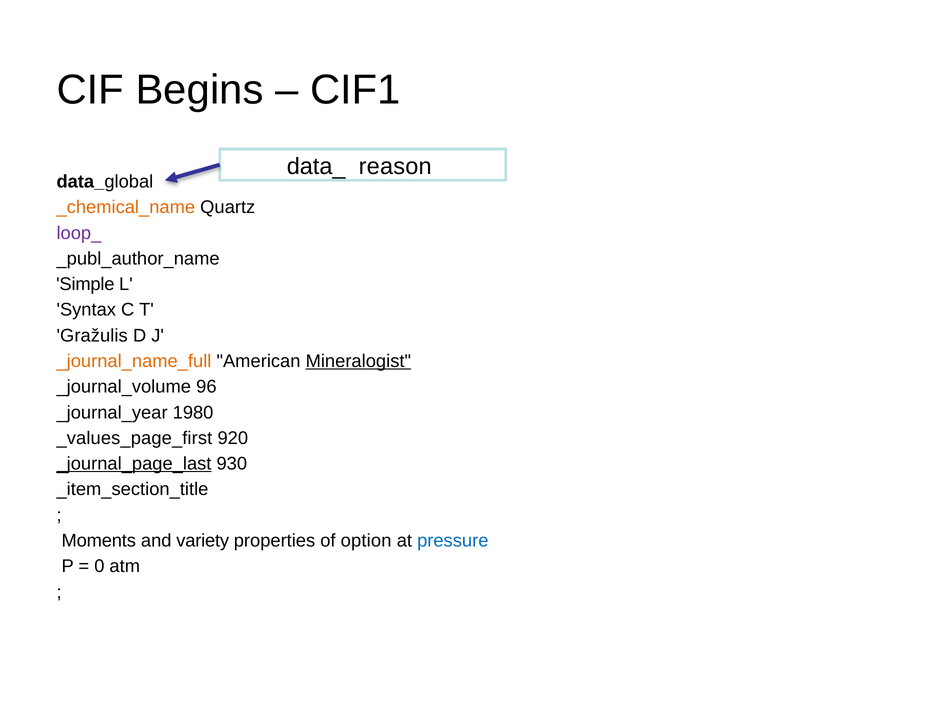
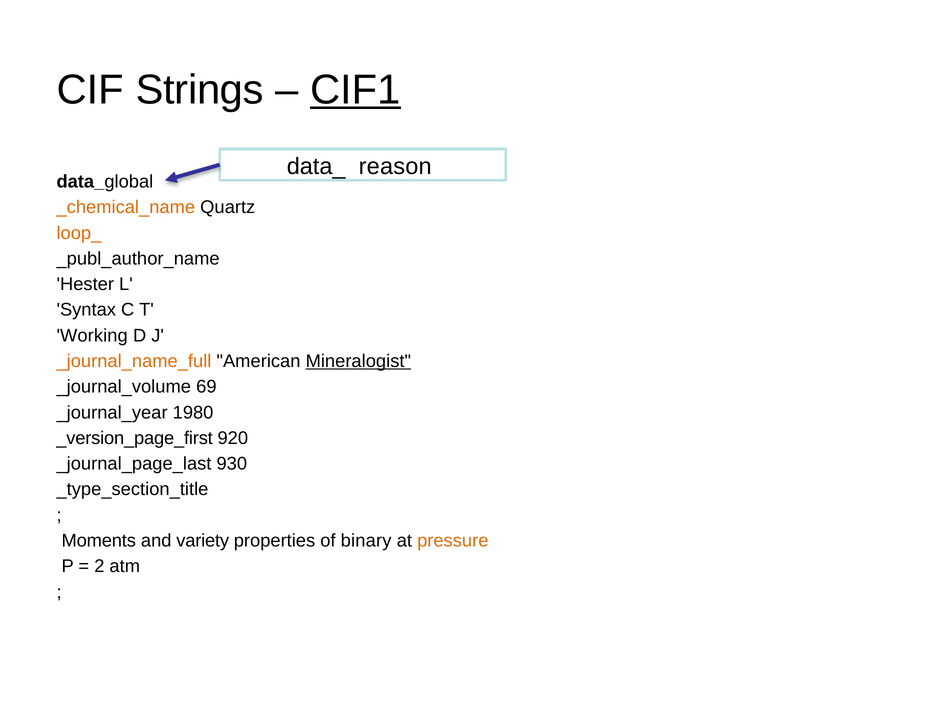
Begins: Begins -> Strings
CIF1 underline: none -> present
loop_ colour: purple -> orange
Simple: Simple -> Hester
Gražulis: Gražulis -> Working
96: 96 -> 69
_values_page_first: _values_page_first -> _version_page_first
_journal_page_last underline: present -> none
_item_section_title: _item_section_title -> _type_section_title
option: option -> binary
pressure colour: blue -> orange
0: 0 -> 2
